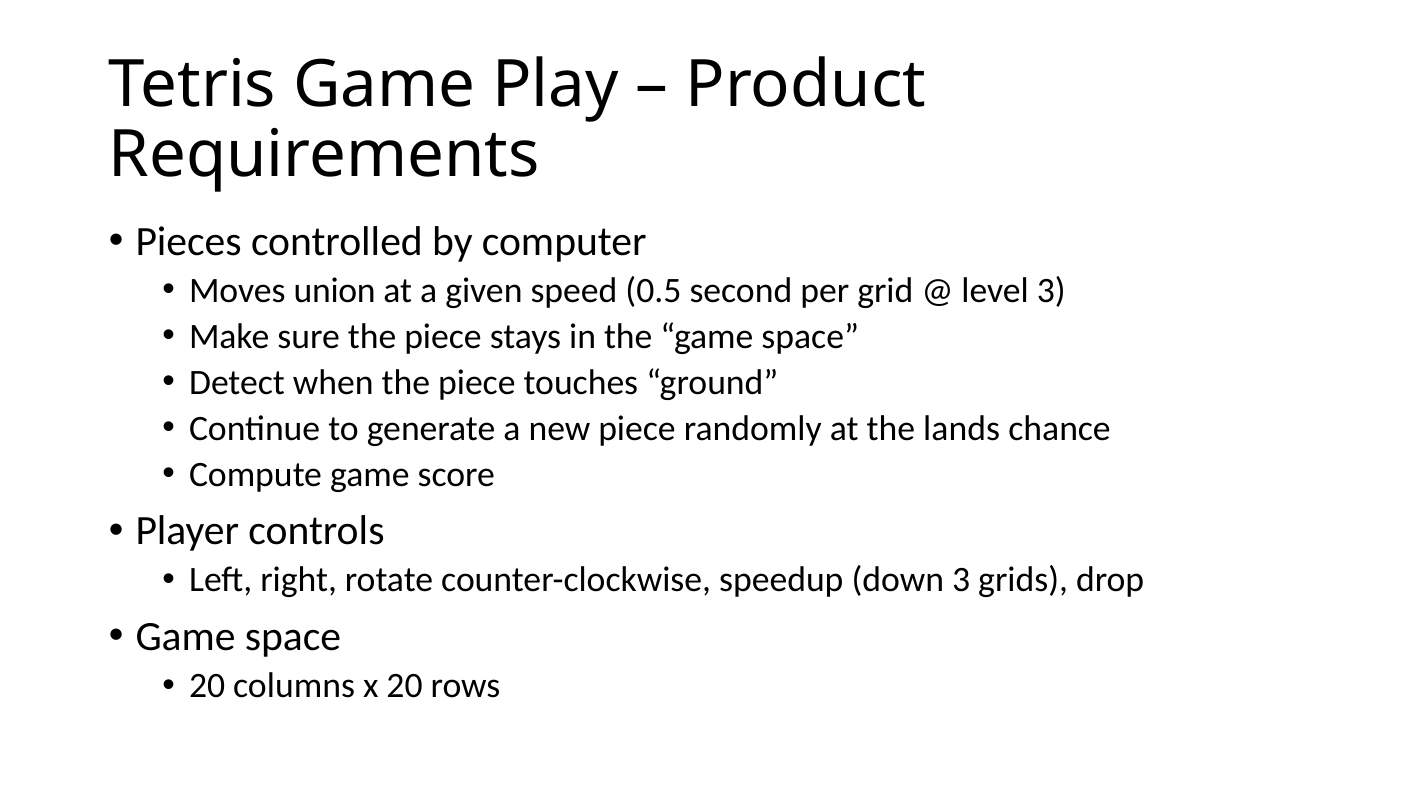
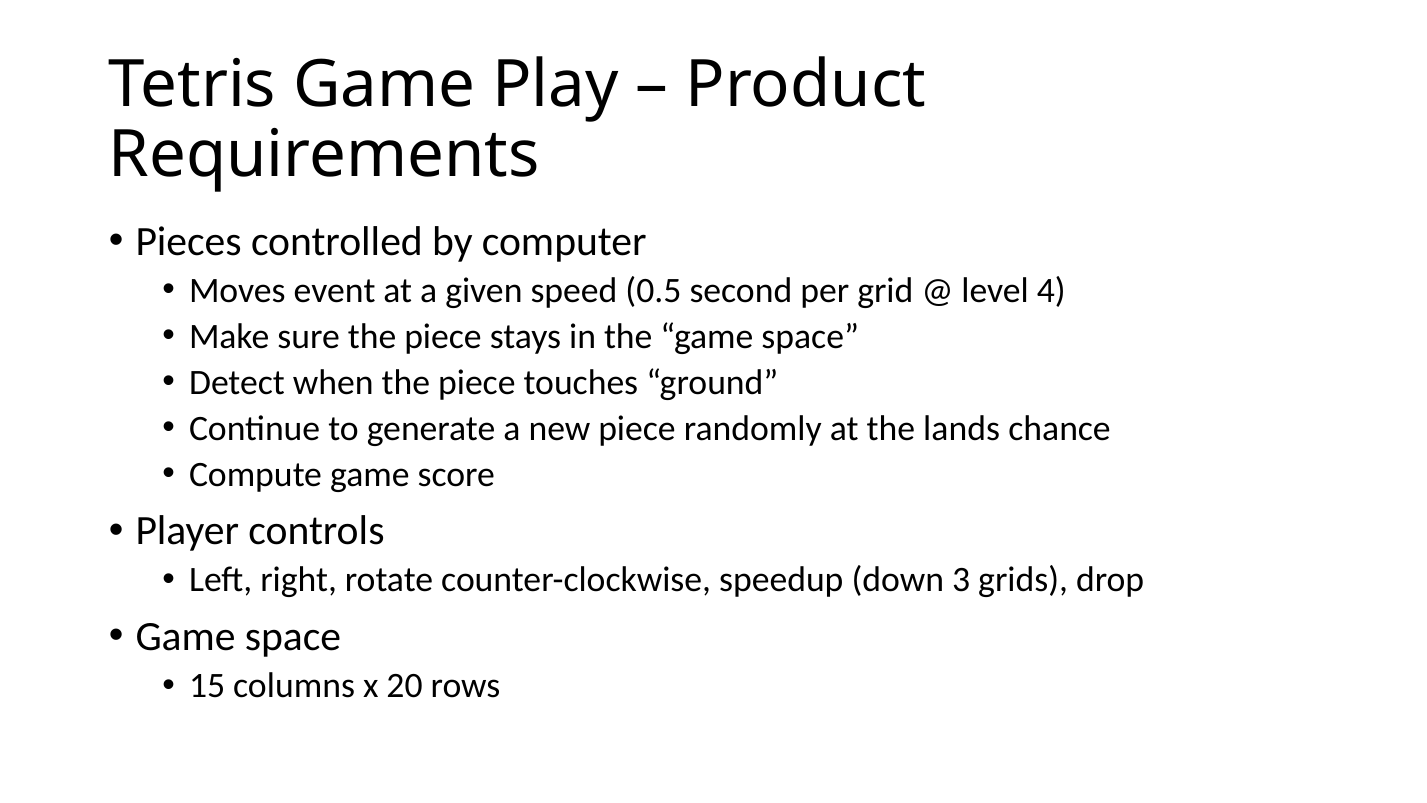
union: union -> event
level 3: 3 -> 4
20 at (207, 686): 20 -> 15
